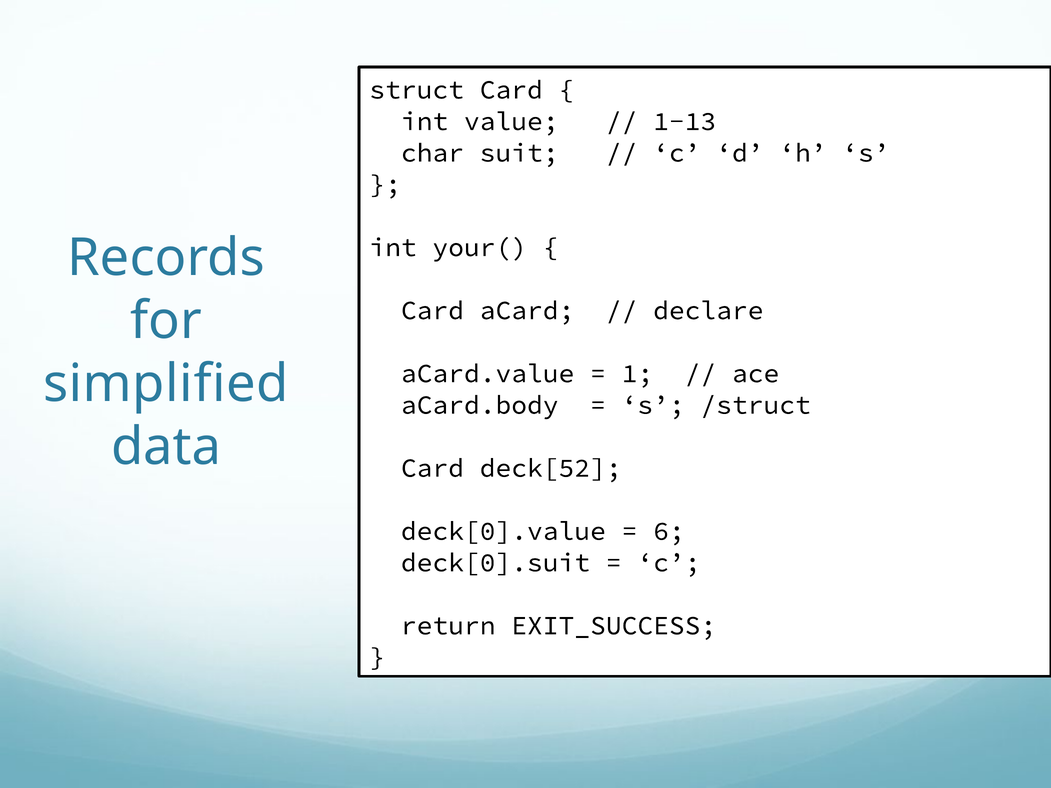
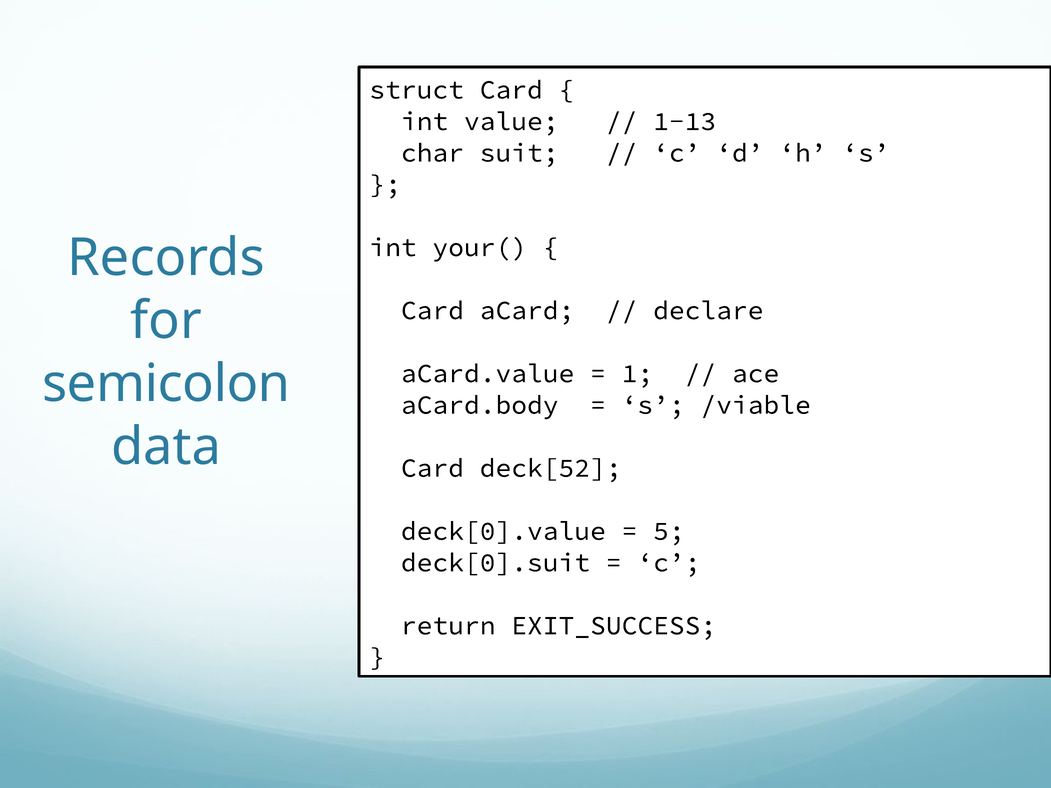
simplified: simplified -> semicolon
/struct: /struct -> /viable
6: 6 -> 5
